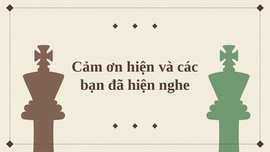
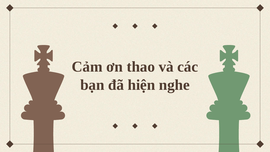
ơn hiện: hiện -> thao
